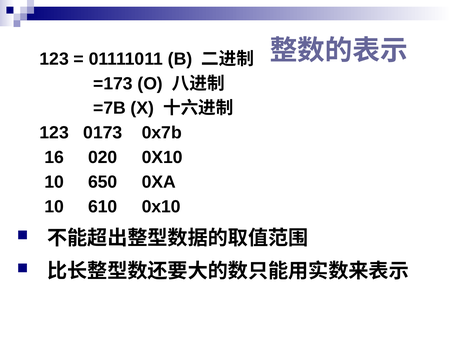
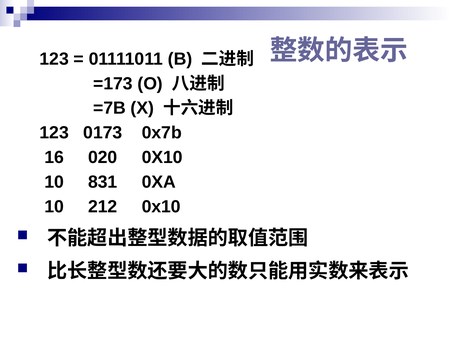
650: 650 -> 831
610: 610 -> 212
